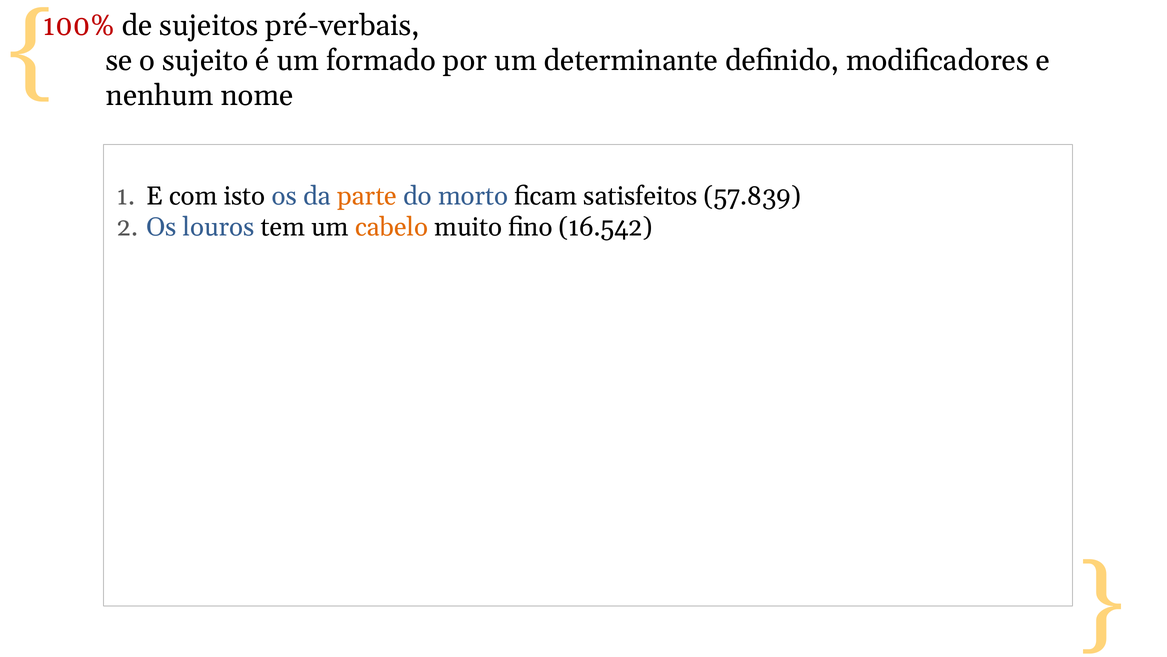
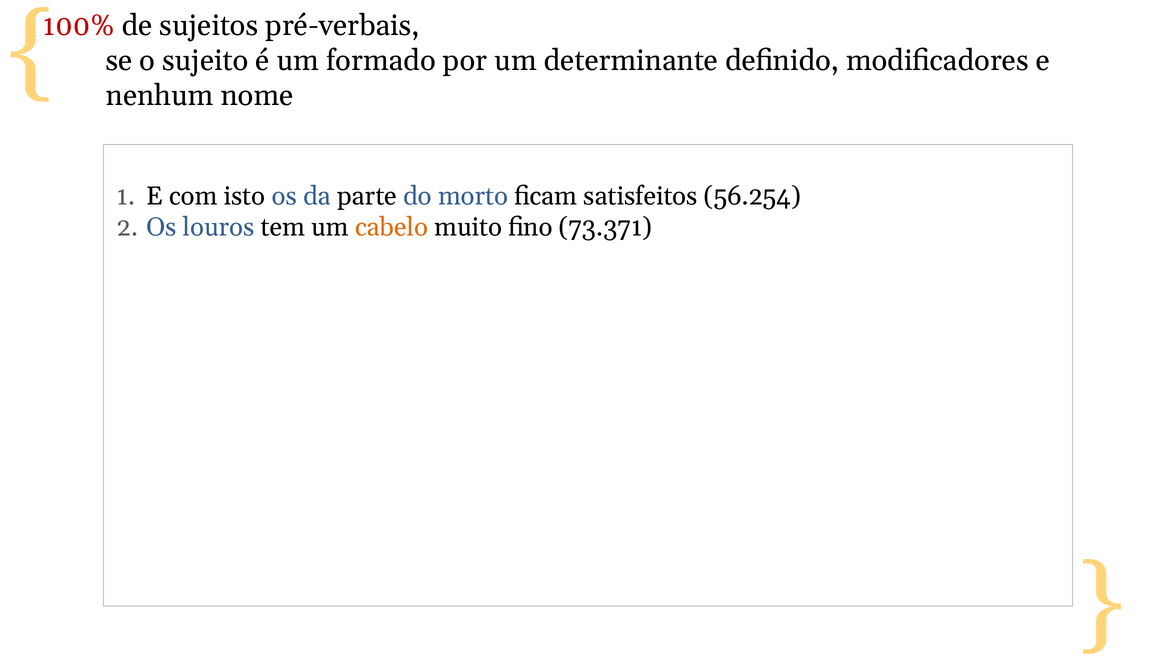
parte colour: orange -> black
57.839: 57.839 -> 56.254
16.542: 16.542 -> 73.371
